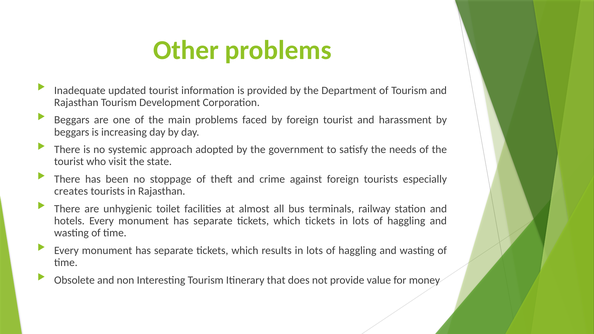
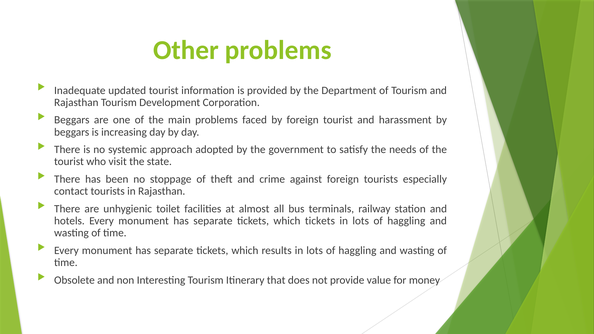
creates: creates -> contact
